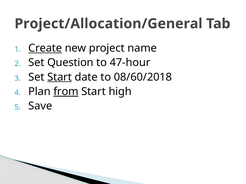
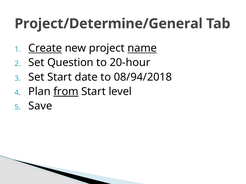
Project/Allocation/General: Project/Allocation/General -> Project/Determine/General
name underline: none -> present
47-hour: 47-hour -> 20-hour
Start at (60, 77) underline: present -> none
08/60/2018: 08/60/2018 -> 08/94/2018
high: high -> level
